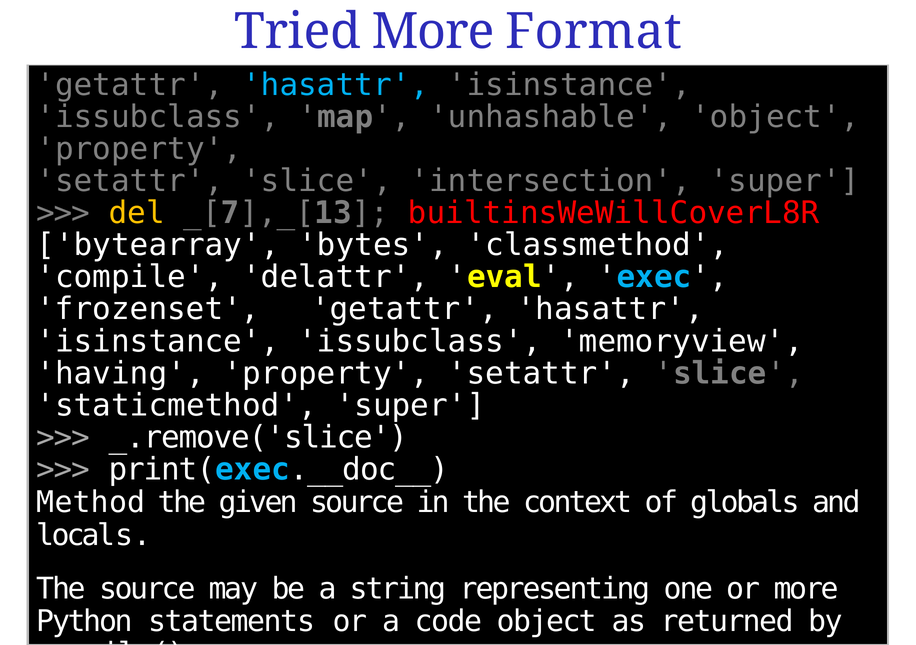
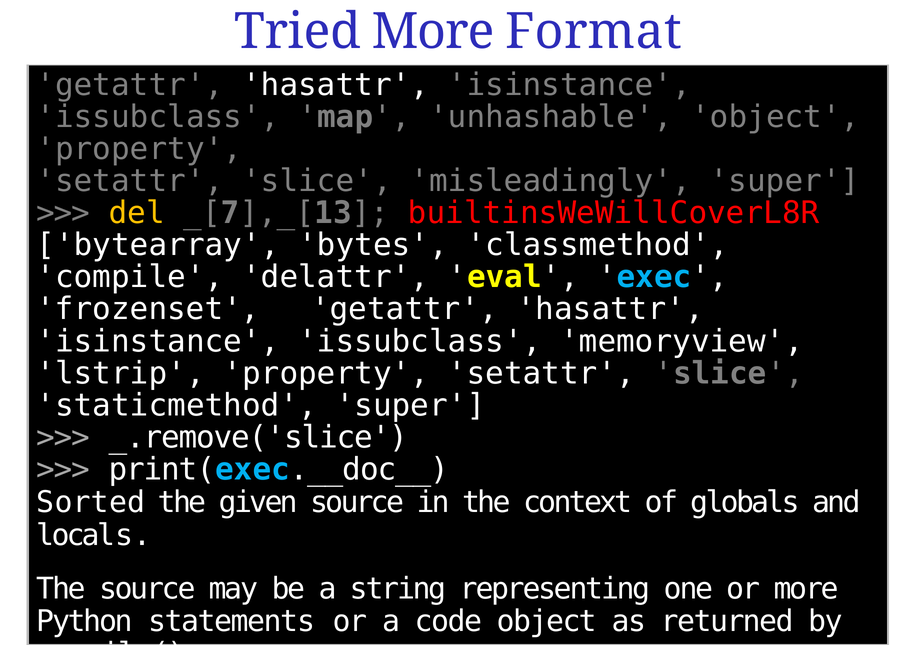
hasattr at (336, 85) colour: light blue -> white
intersection: intersection -> misleadingly
having: having -> lstrip
Method: Method -> Sorted
